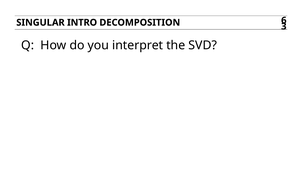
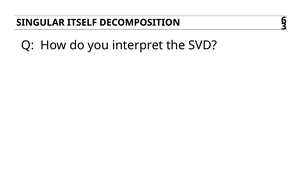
INTRO: INTRO -> ITSELF
